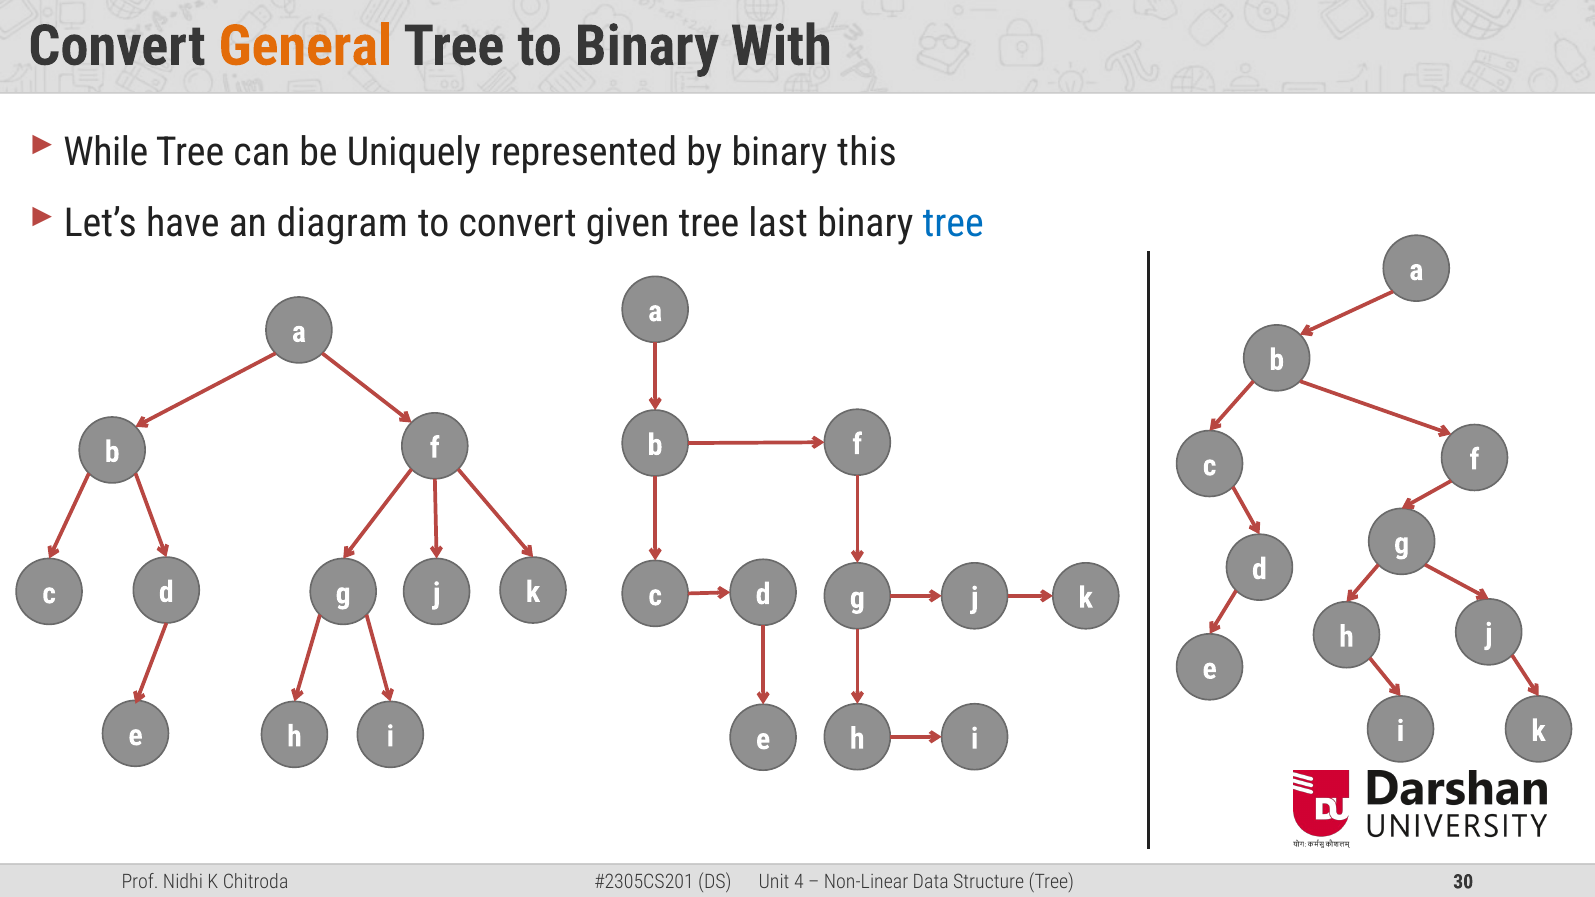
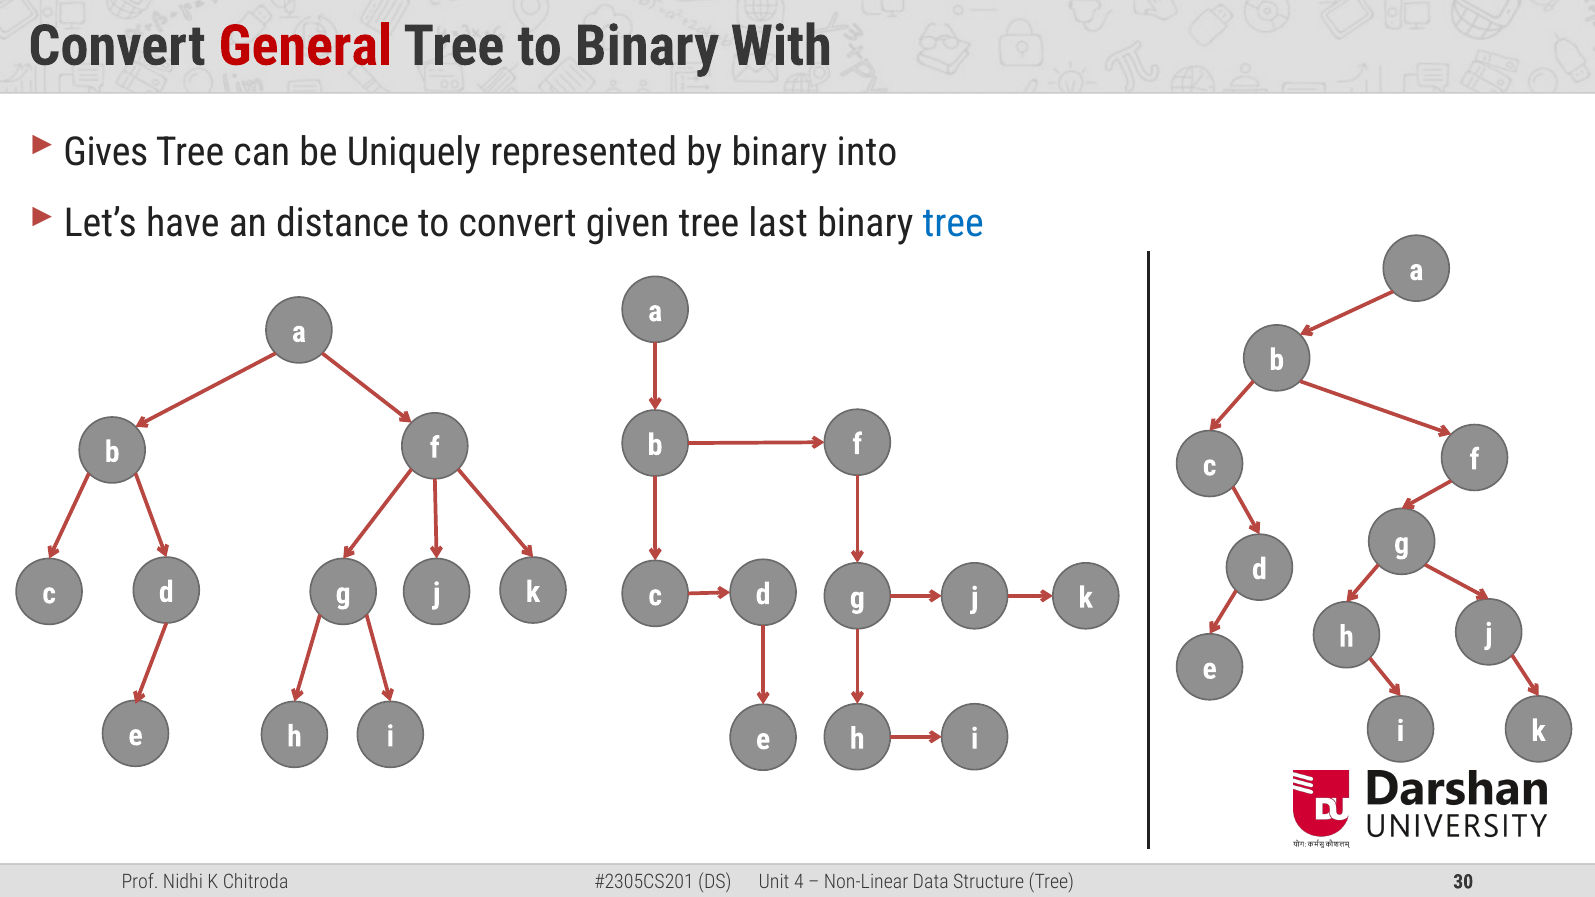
General colour: orange -> red
While: While -> Gives
this: this -> into
diagram: diagram -> distance
